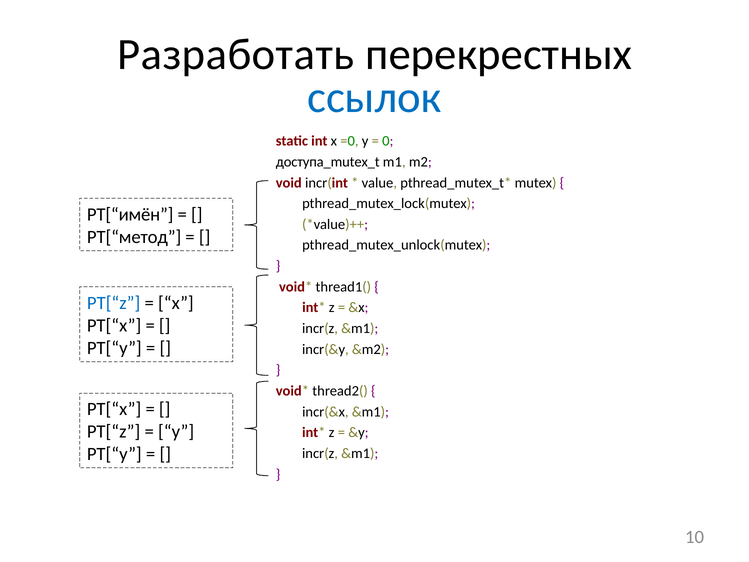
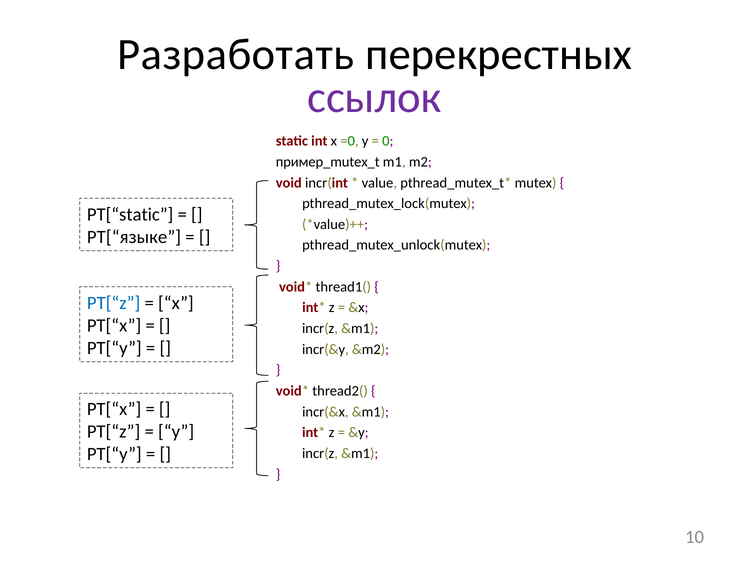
ссылок colour: blue -> purple
доступа_mutex_t: доступа_mutex_t -> пример_mutex_t
PT[“имён: PT[“имён -> PT[“static
PT[“метод: PT[“метод -> PT[“языке
